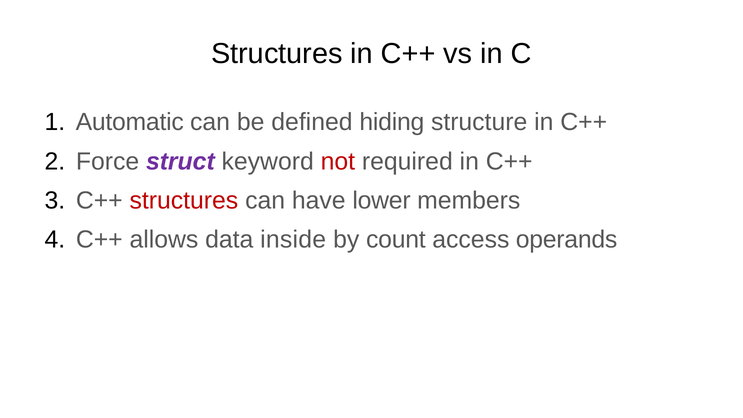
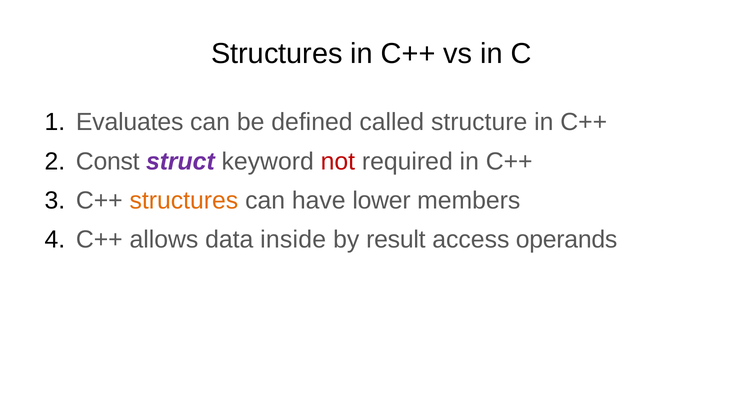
Automatic: Automatic -> Evaluates
hiding: hiding -> called
Force: Force -> Const
structures at (184, 201) colour: red -> orange
count: count -> result
